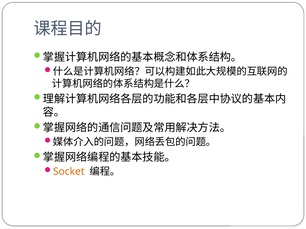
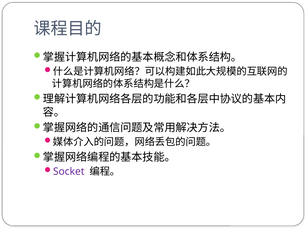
Socket colour: orange -> purple
